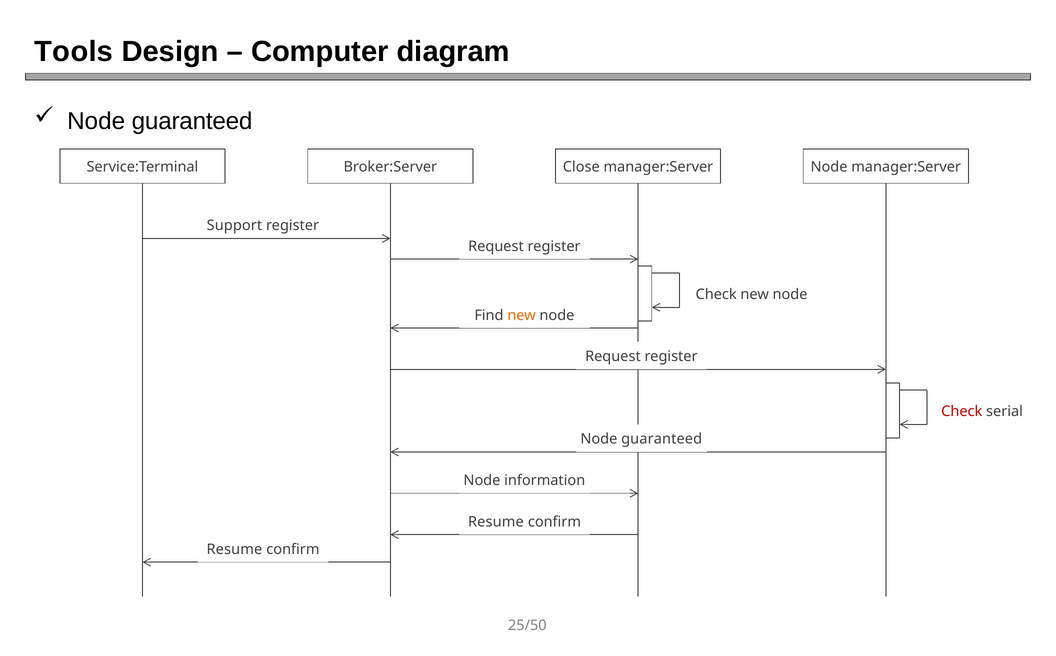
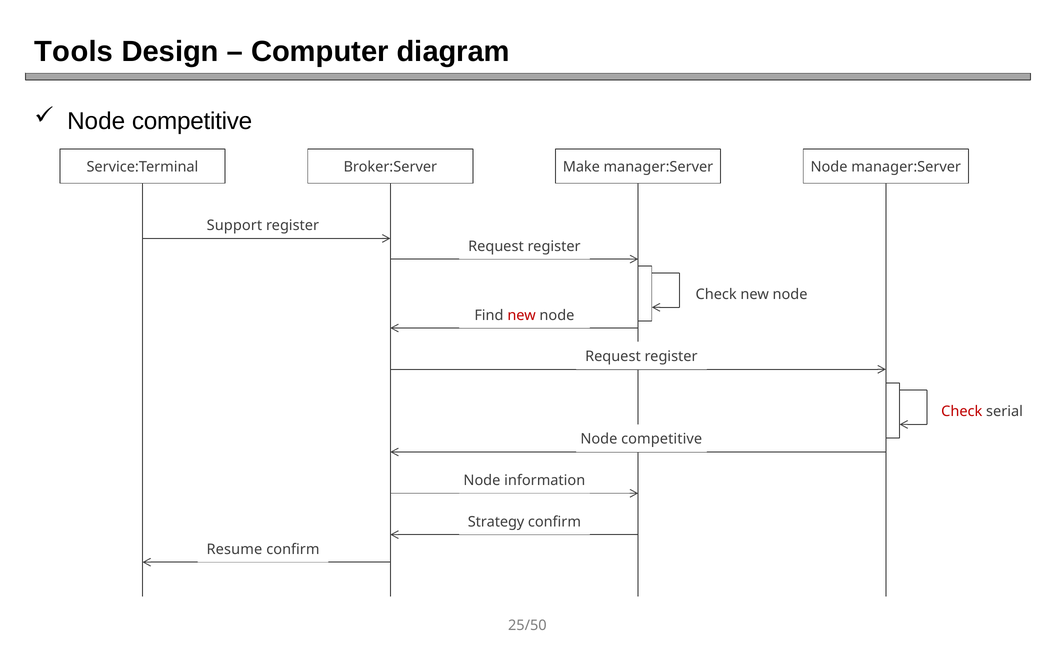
guaranteed at (192, 121): guaranteed -> competitive
Close: Close -> Make
new at (522, 315) colour: orange -> red
guaranteed at (662, 439): guaranteed -> competitive
Resume at (496, 521): Resume -> Strategy
